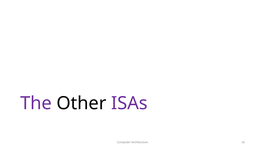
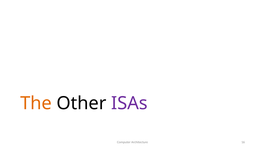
The colour: purple -> orange
